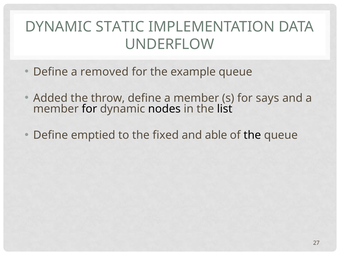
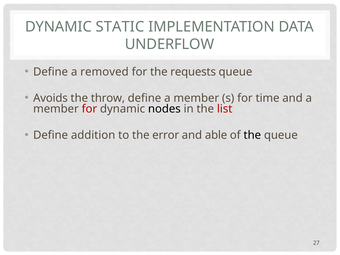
example: example -> requests
Added: Added -> Avoids
says: says -> time
for at (89, 109) colour: black -> red
list colour: black -> red
emptied: emptied -> addition
fixed: fixed -> error
